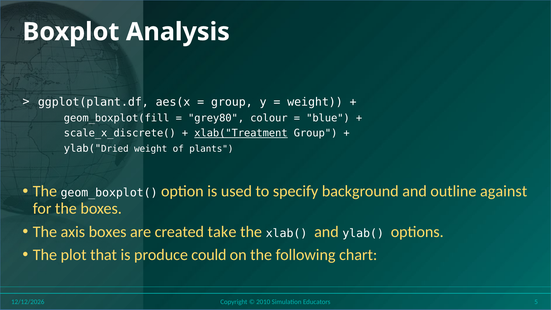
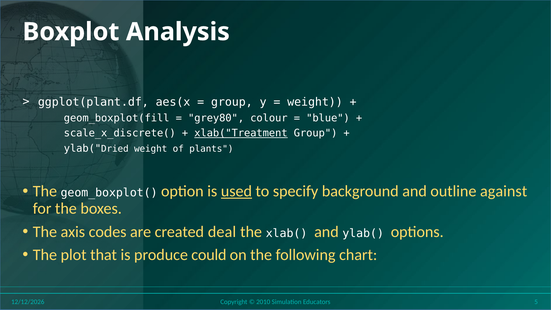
used underline: none -> present
axis boxes: boxes -> codes
take: take -> deal
